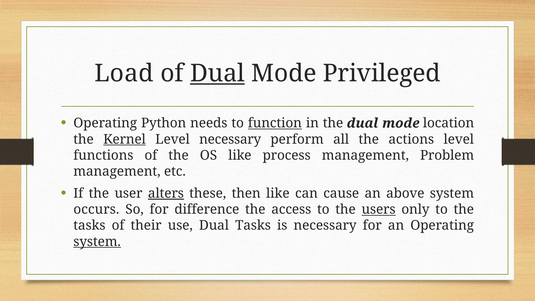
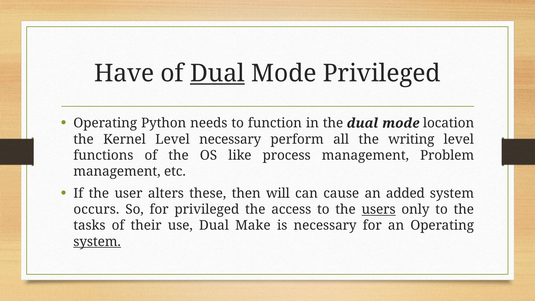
Load: Load -> Have
function underline: present -> none
Kernel underline: present -> none
actions: actions -> writing
alters underline: present -> none
then like: like -> will
above: above -> added
for difference: difference -> privileged
Dual Tasks: Tasks -> Make
